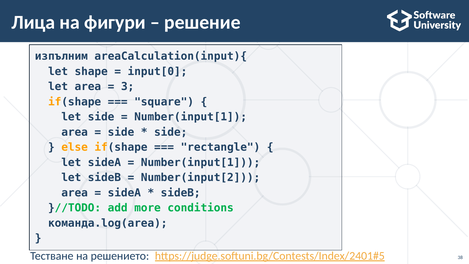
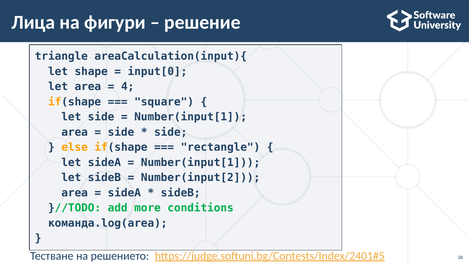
изпълним: изпълним -> triangle
3: 3 -> 4
